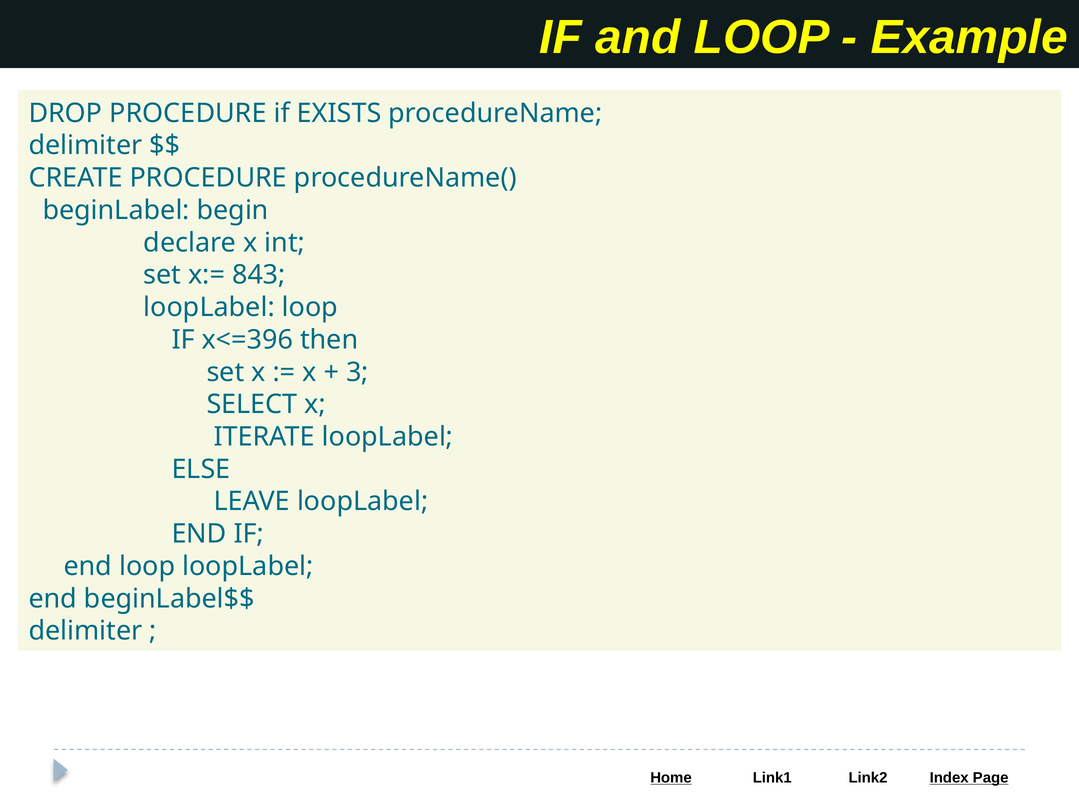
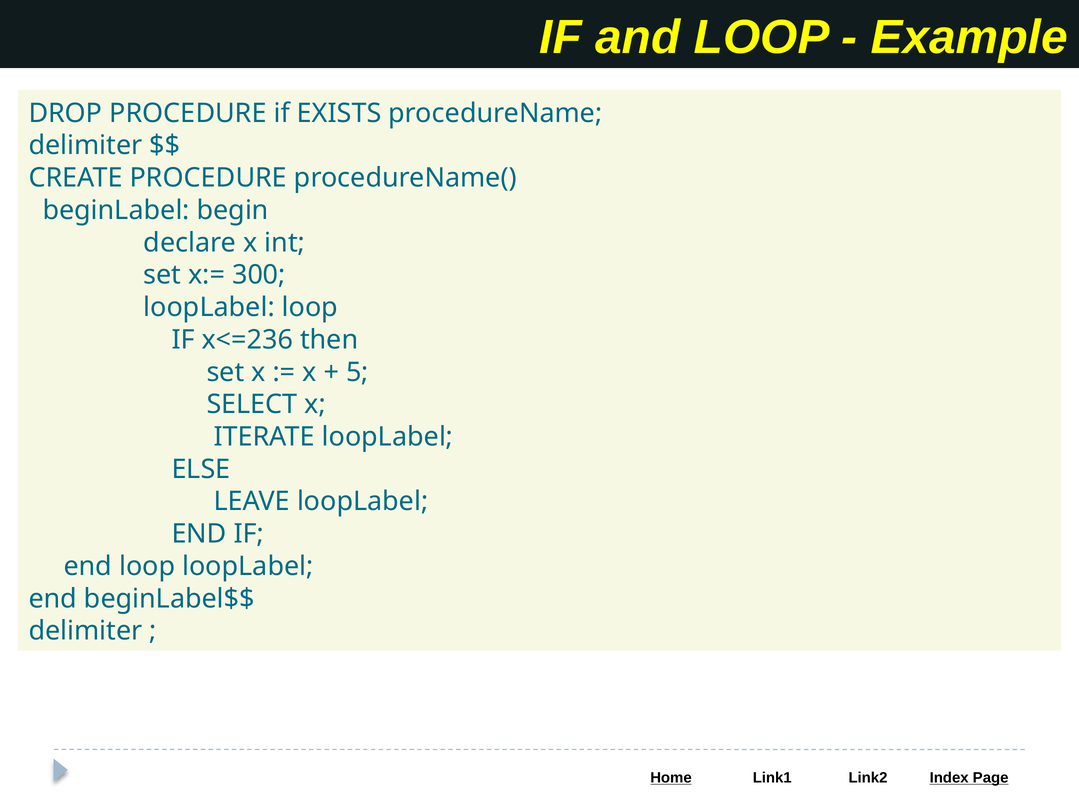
843: 843 -> 300
x<=396: x<=396 -> x<=236
3: 3 -> 5
